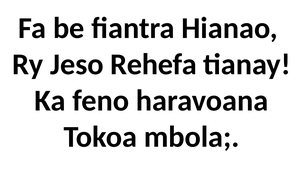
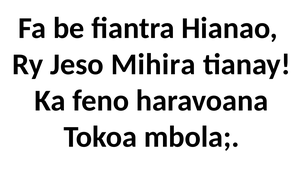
Rehefa: Rehefa -> Mihira
